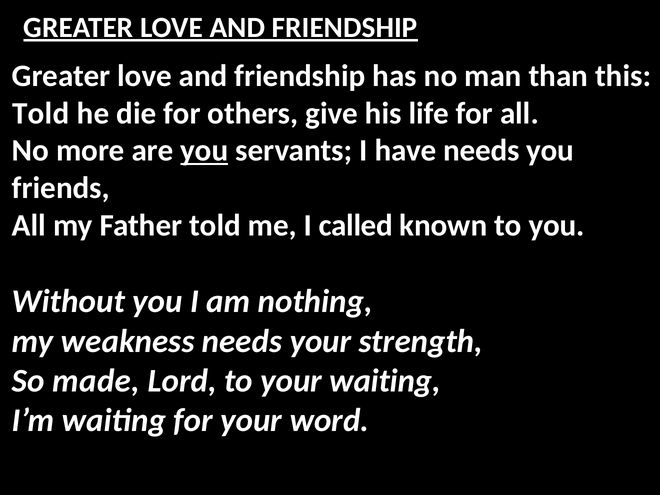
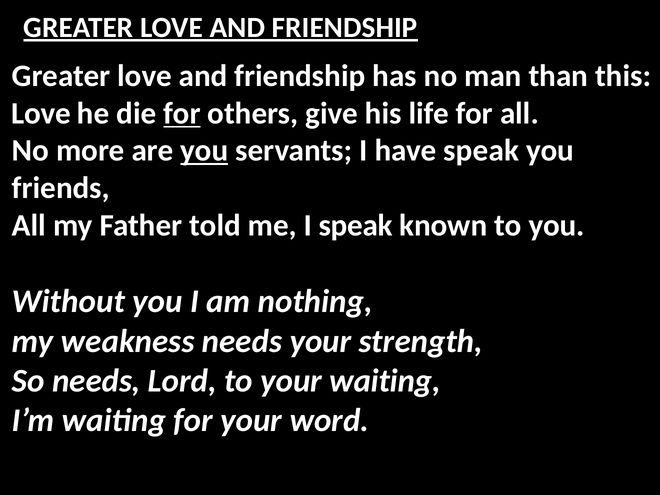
Told at (41, 113): Told -> Love
for at (182, 113) underline: none -> present
have needs: needs -> speak
I called: called -> speak
So made: made -> needs
